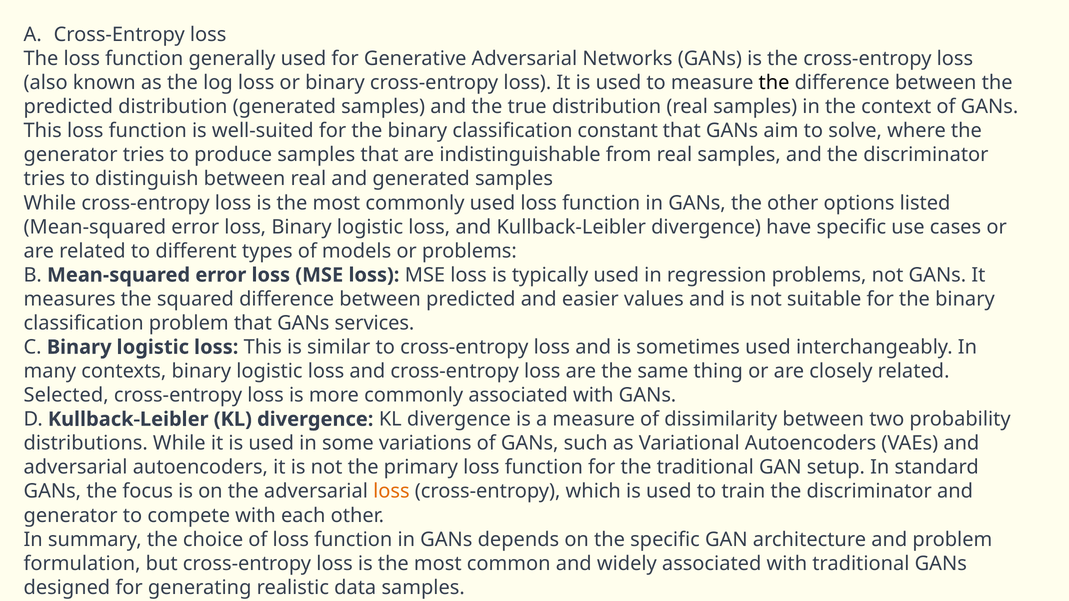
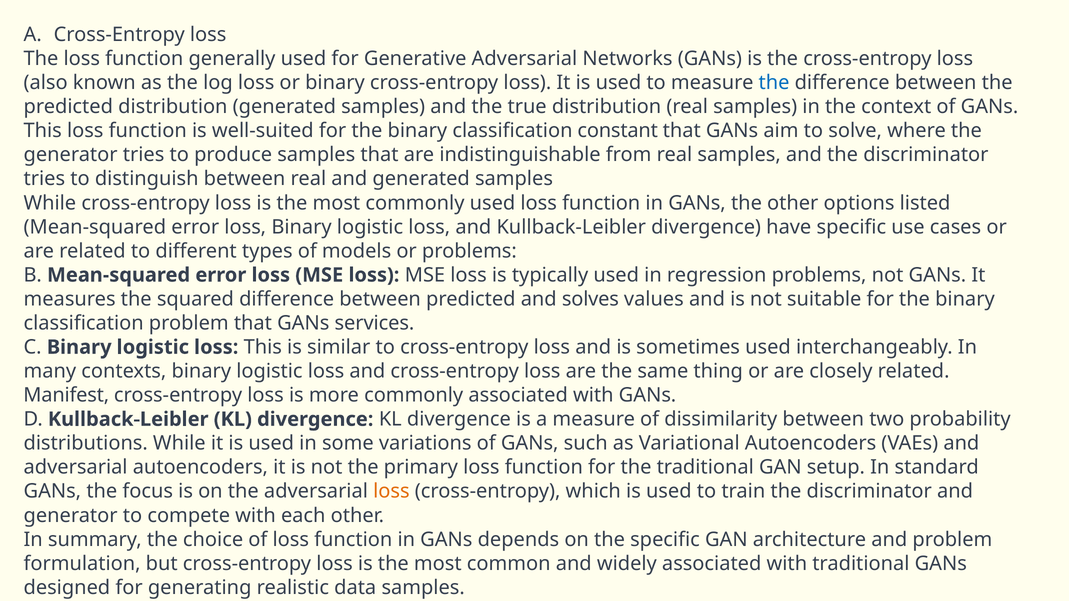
the at (774, 83) colour: black -> blue
easier: easier -> solves
Selected: Selected -> Manifest
